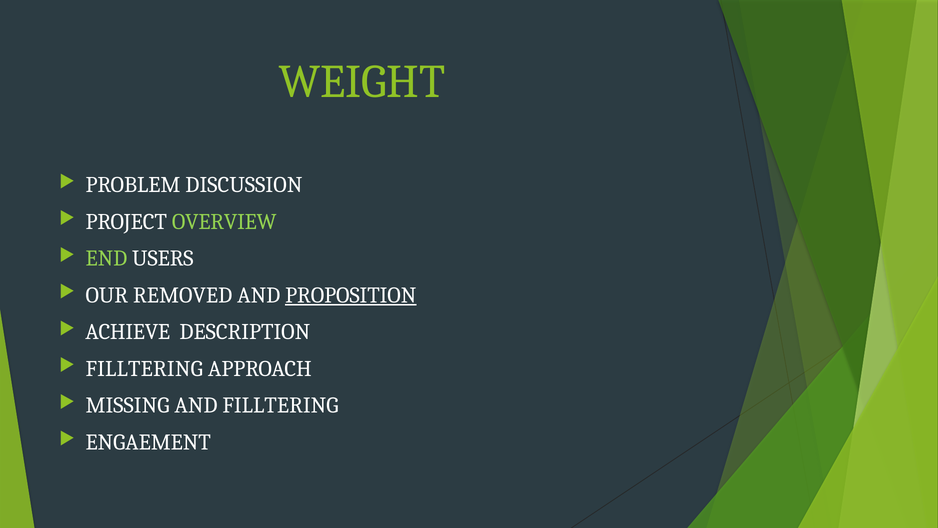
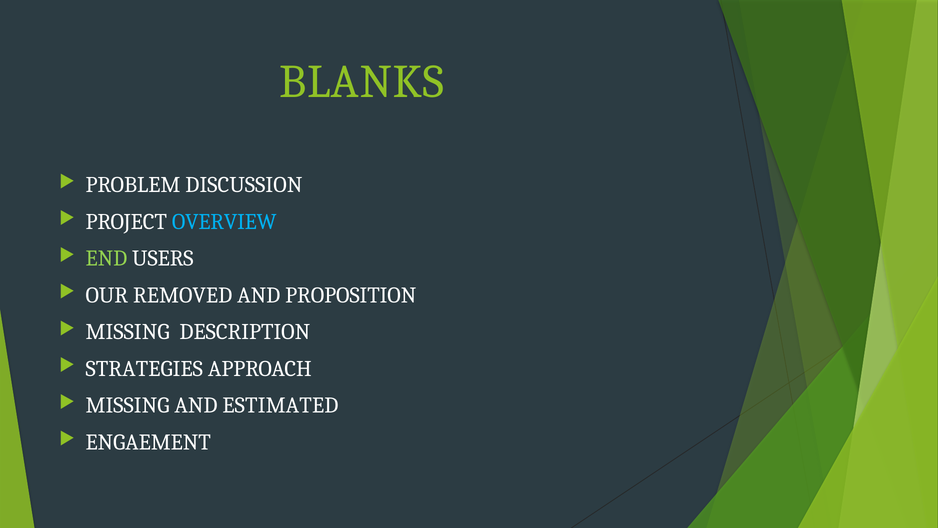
WEIGHT: WEIGHT -> BLANKS
OVERVIEW colour: light green -> light blue
PROPOSITION underline: present -> none
ACHIEVE at (128, 332): ACHIEVE -> MISSING
FILLTERING at (144, 368): FILLTERING -> STRATEGIES
AND FILLTERING: FILLTERING -> ESTIMATED
